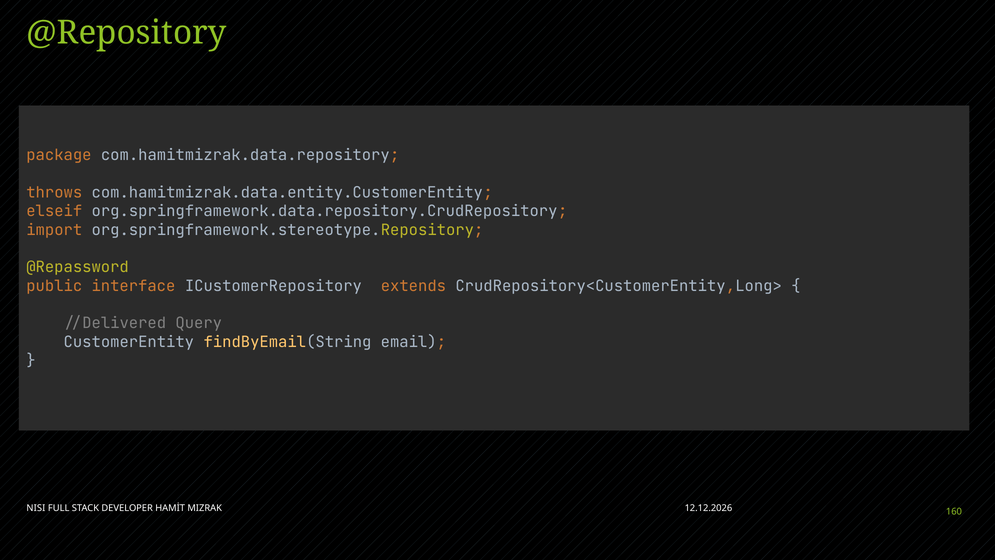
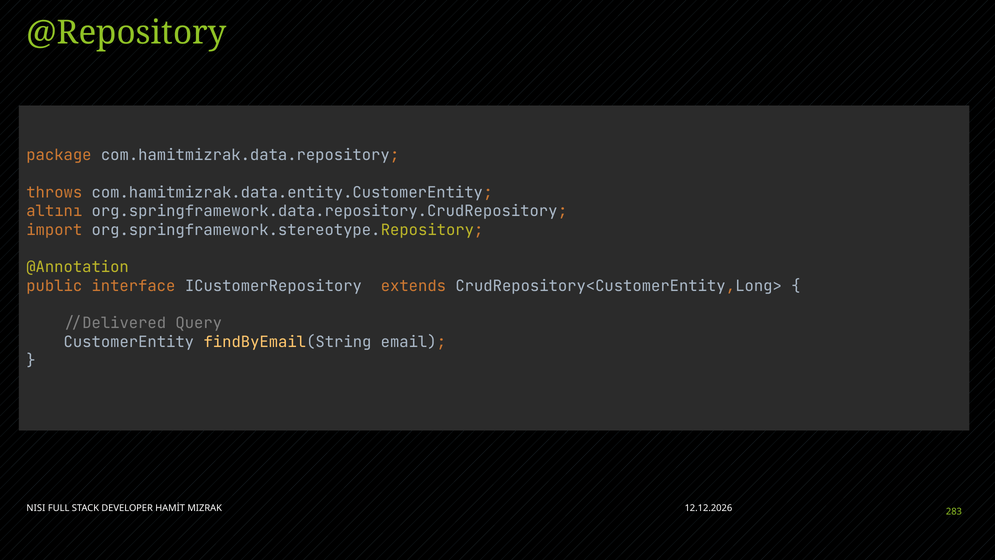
elseif: elseif -> altını
@Repassword: @Repassword -> @Annotation
160: 160 -> 283
